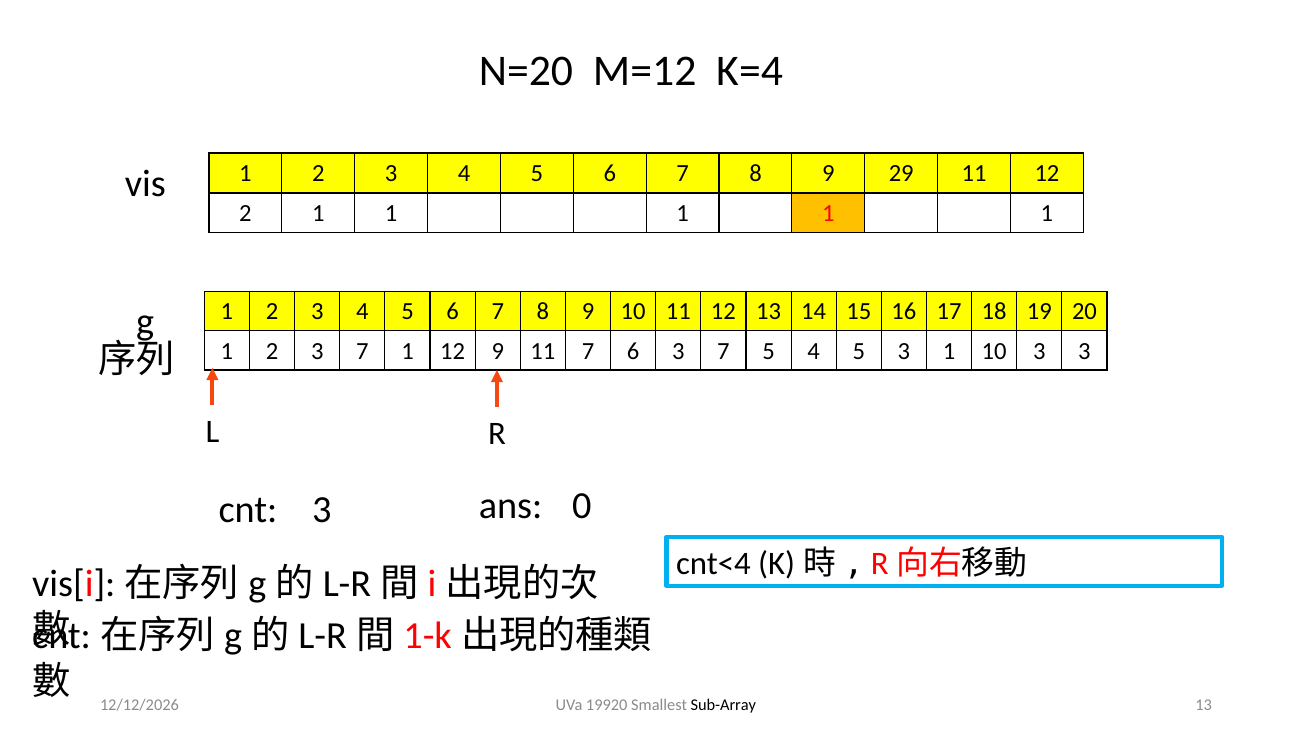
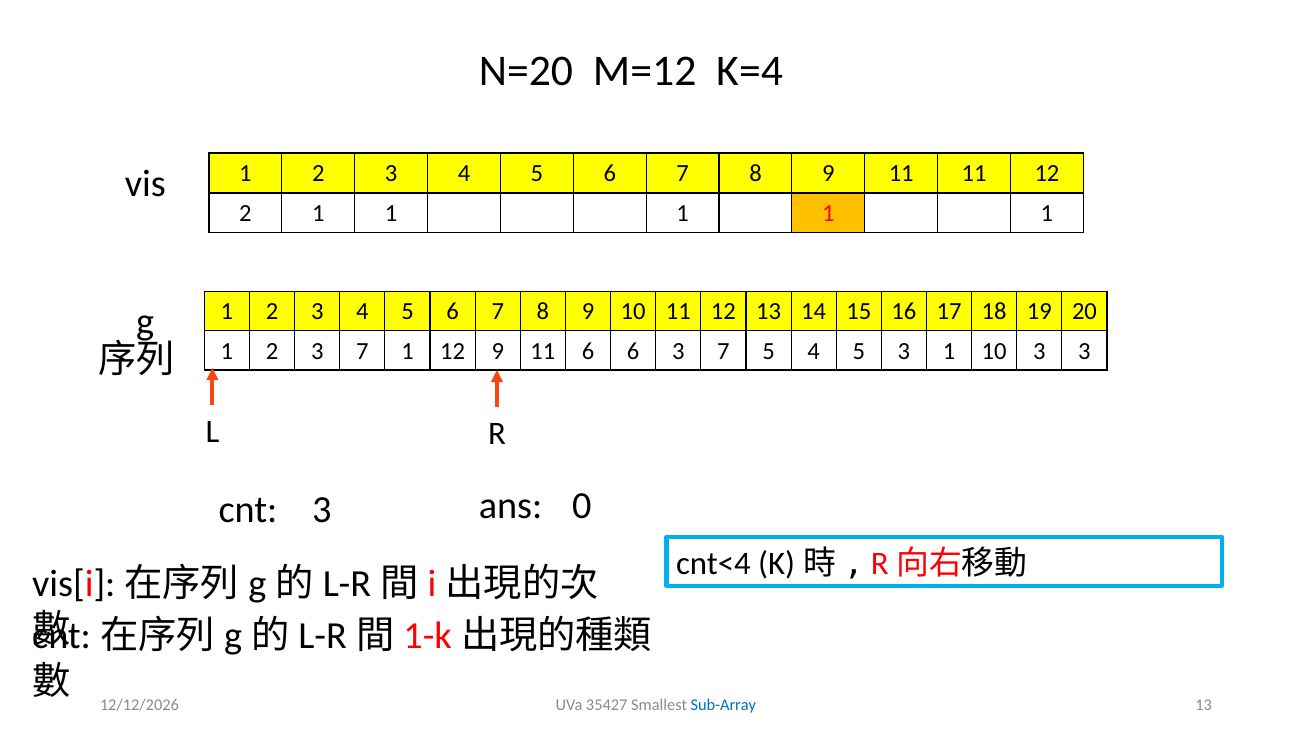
8 9 29: 29 -> 11
11 7: 7 -> 6
19920: 19920 -> 35427
Sub-Array colour: black -> blue
